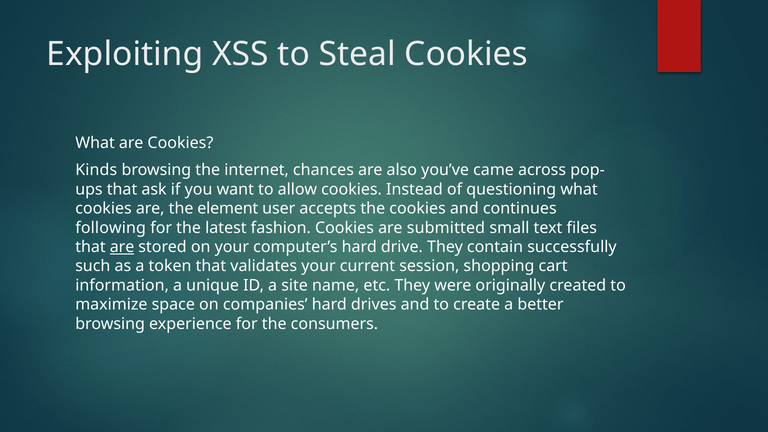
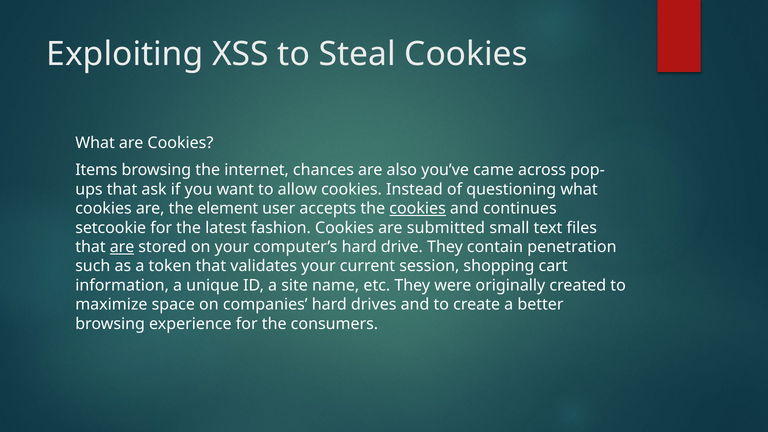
Kinds: Kinds -> Items
cookies at (418, 209) underline: none -> present
following: following -> setcookie
successfully: successfully -> penetration
